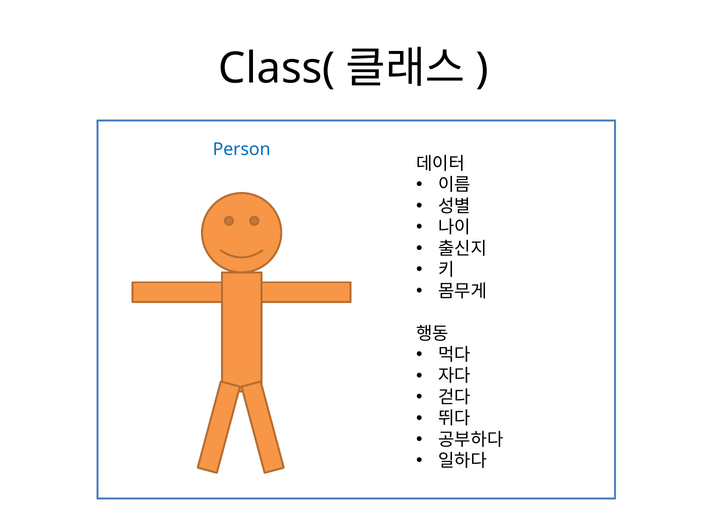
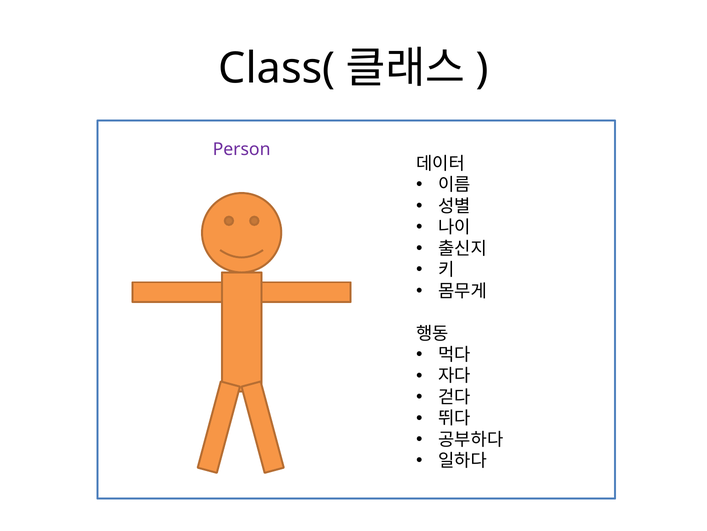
Person colour: blue -> purple
